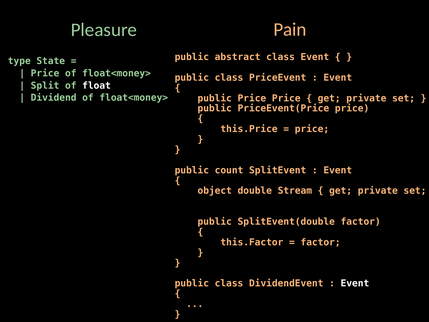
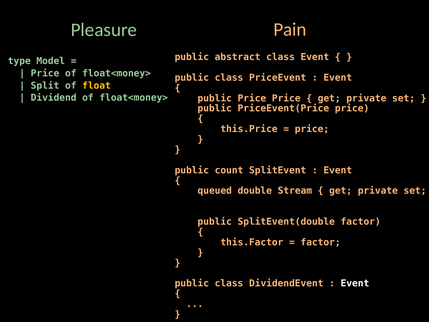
State: State -> Model
float colour: white -> yellow
object: object -> queued
